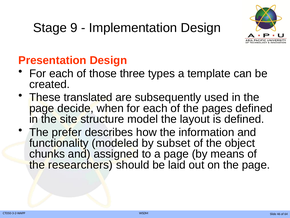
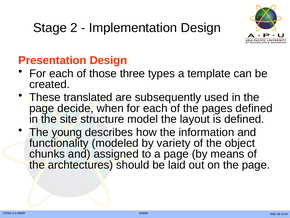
9: 9 -> 2
prefer: prefer -> young
subset: subset -> variety
researchers: researchers -> archtectures
